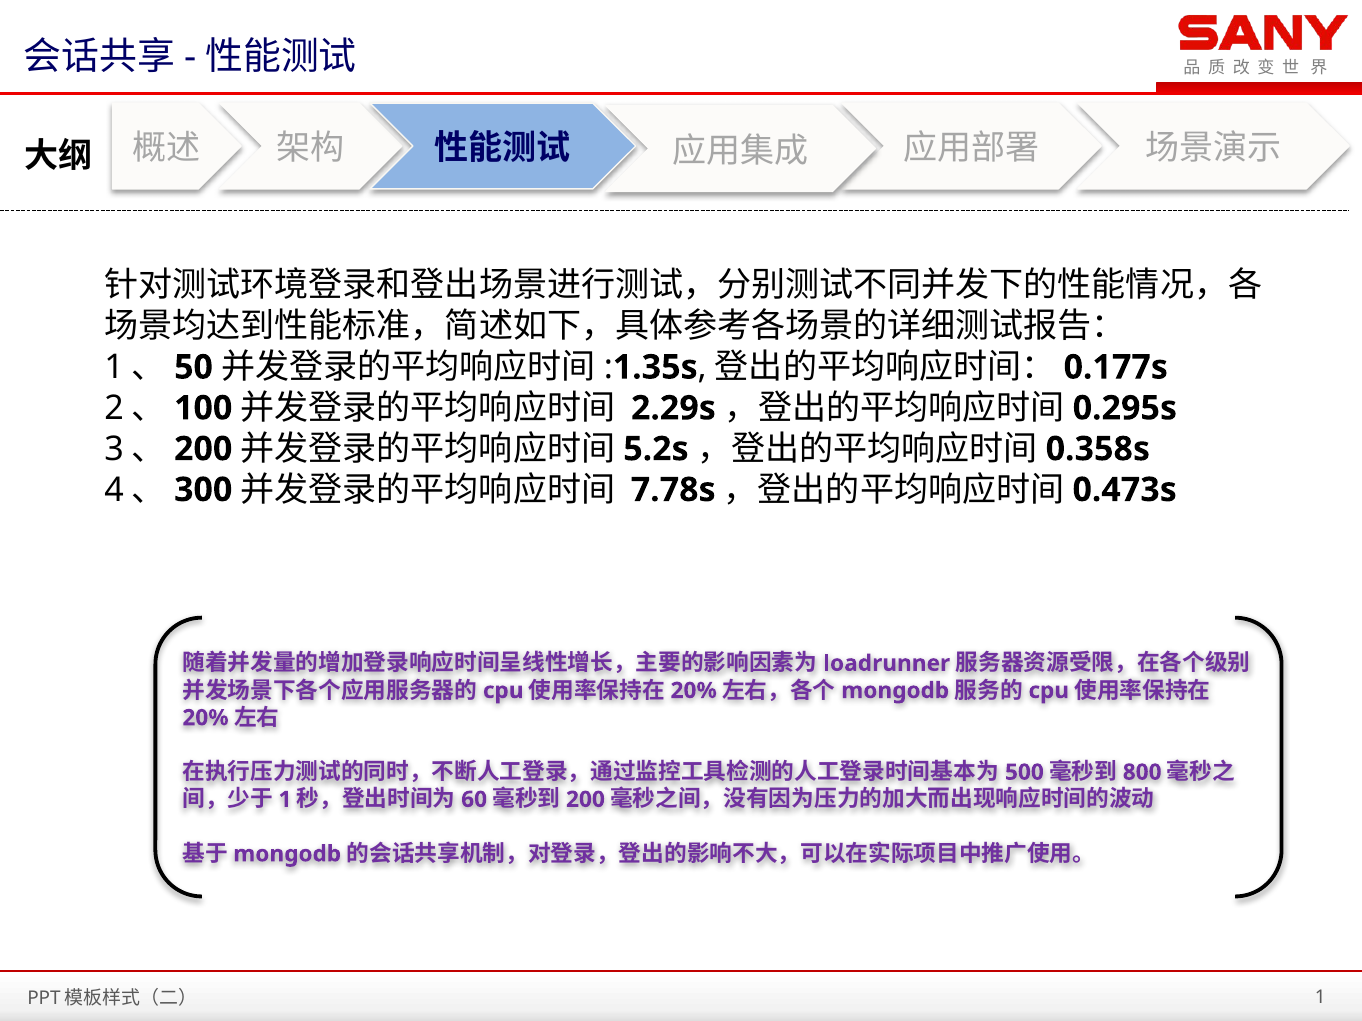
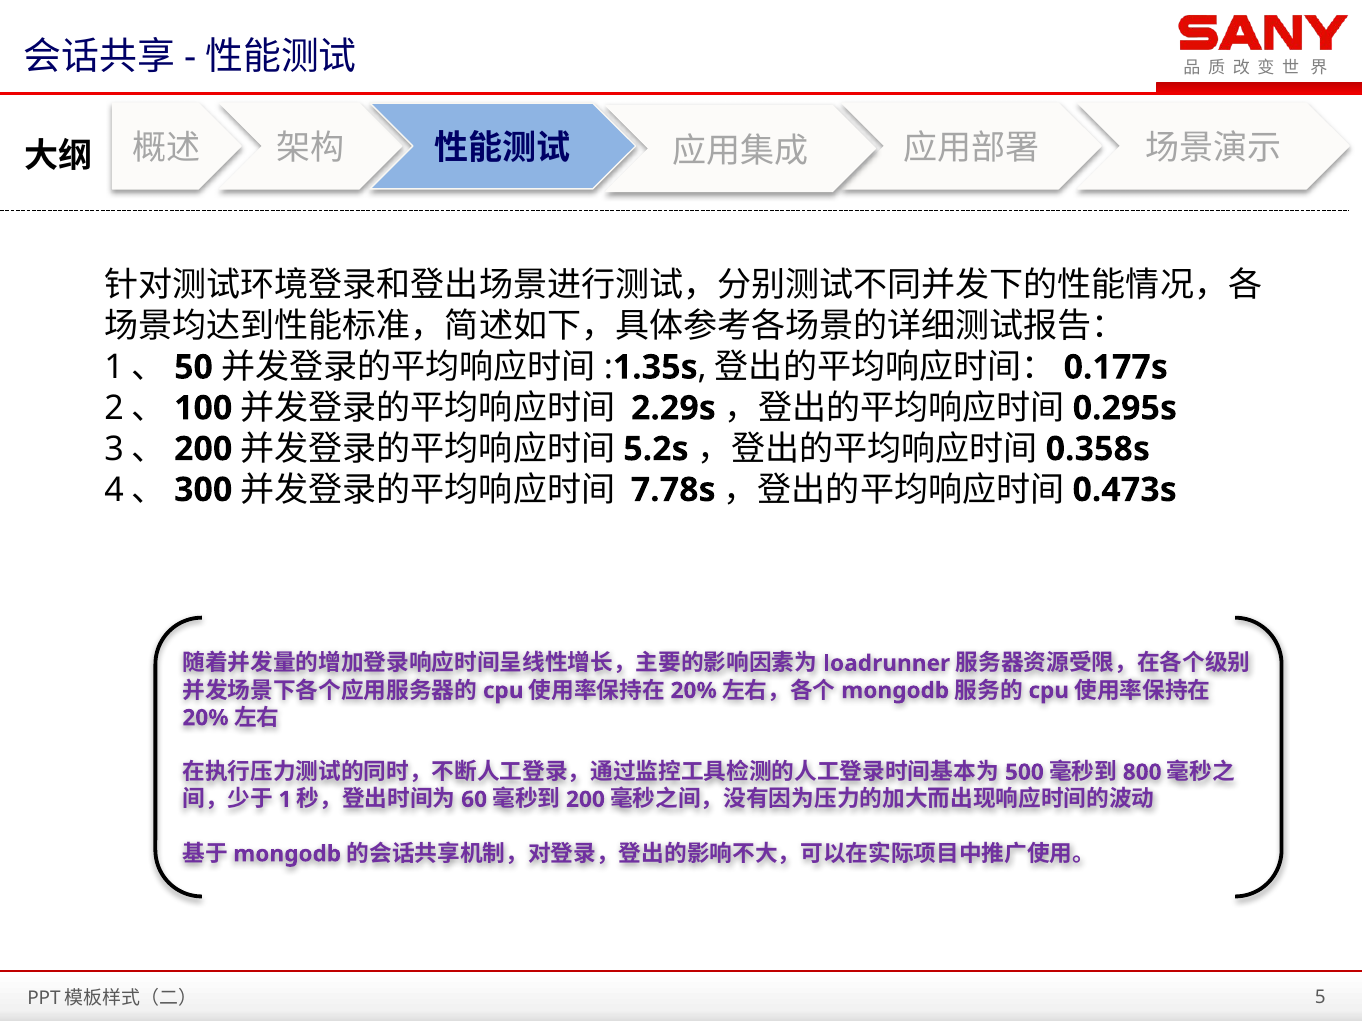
1 at (1320, 997): 1 -> 5
